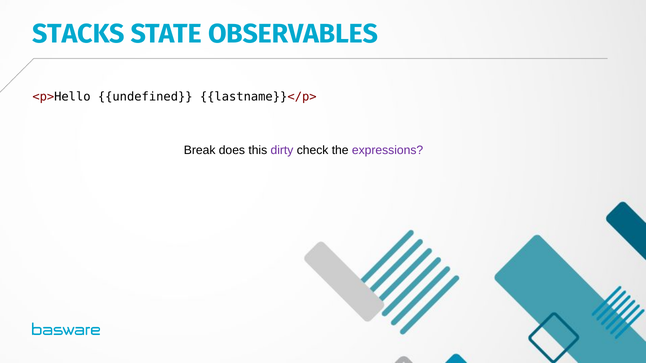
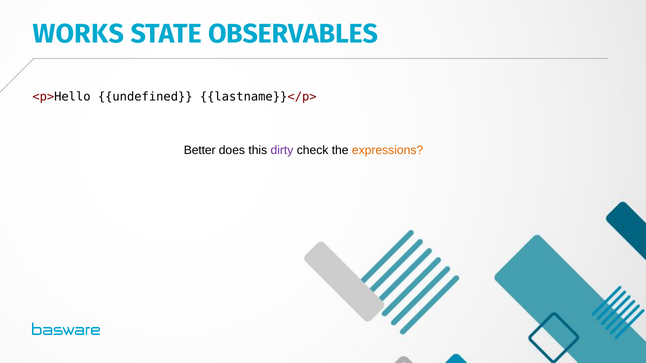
STACKS: STACKS -> WORKS
Break: Break -> Better
expressions colour: purple -> orange
